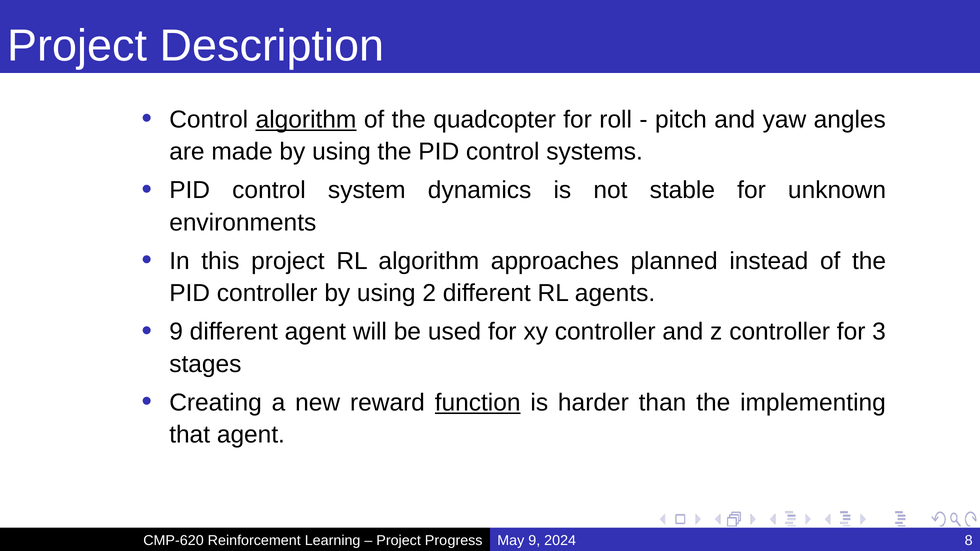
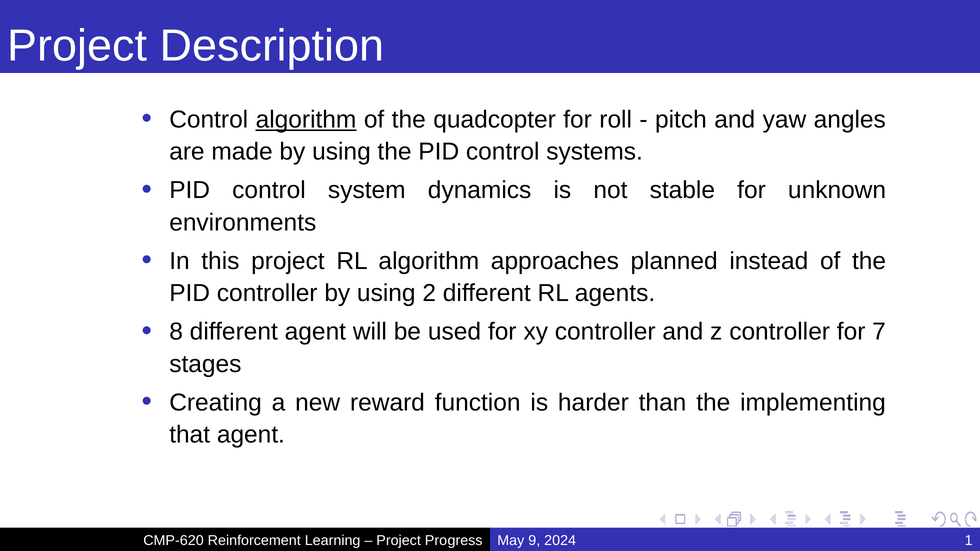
9 at (176, 332): 9 -> 8
3: 3 -> 7
function underline: present -> none
8: 8 -> 1
